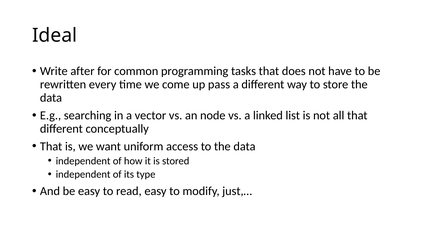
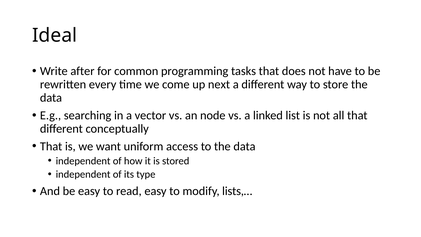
pass: pass -> next
just,…: just,… -> lists,…
